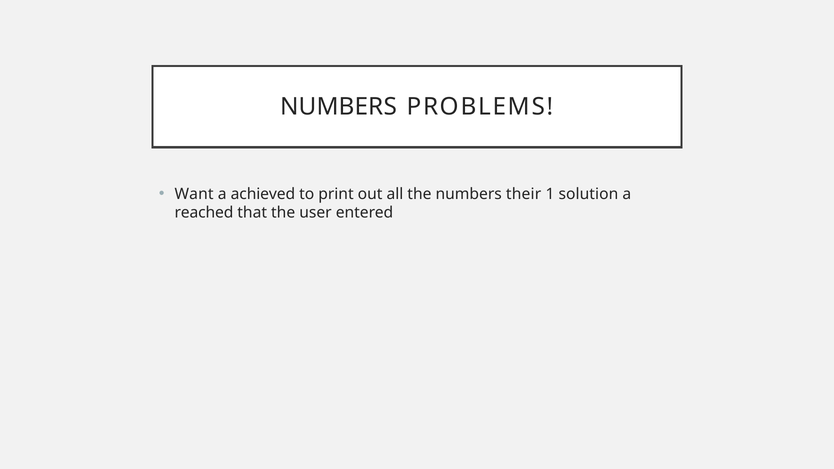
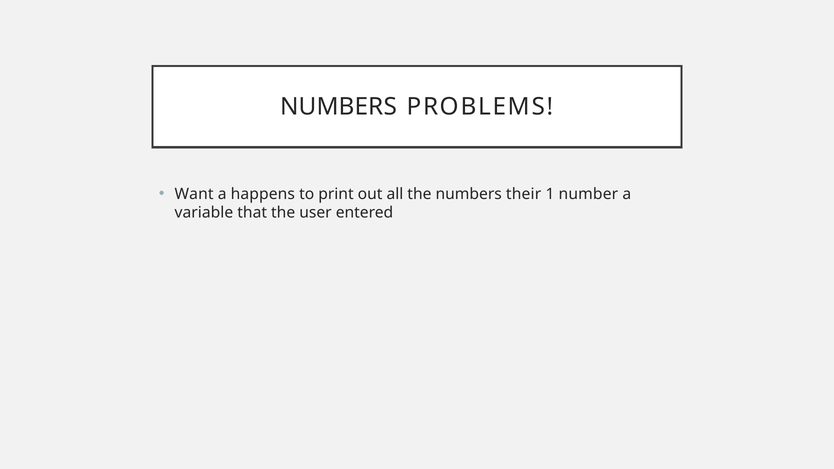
achieved: achieved -> happens
solution: solution -> number
reached: reached -> variable
